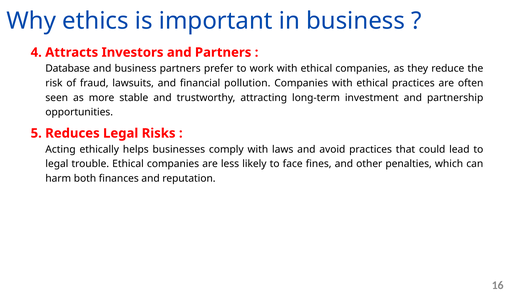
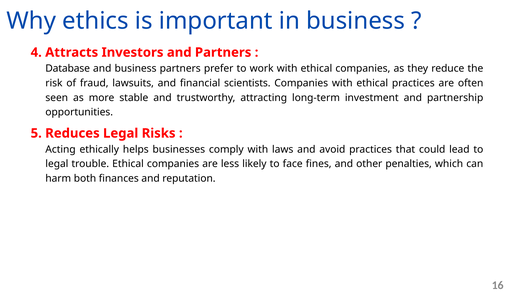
pollution: pollution -> scientists
